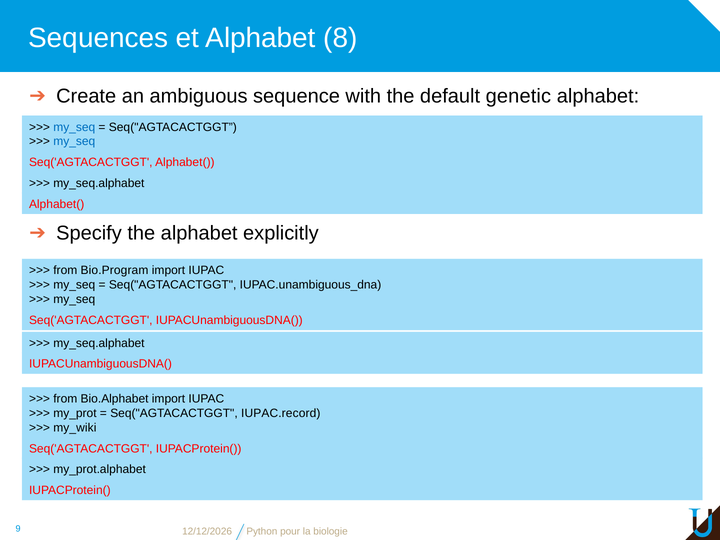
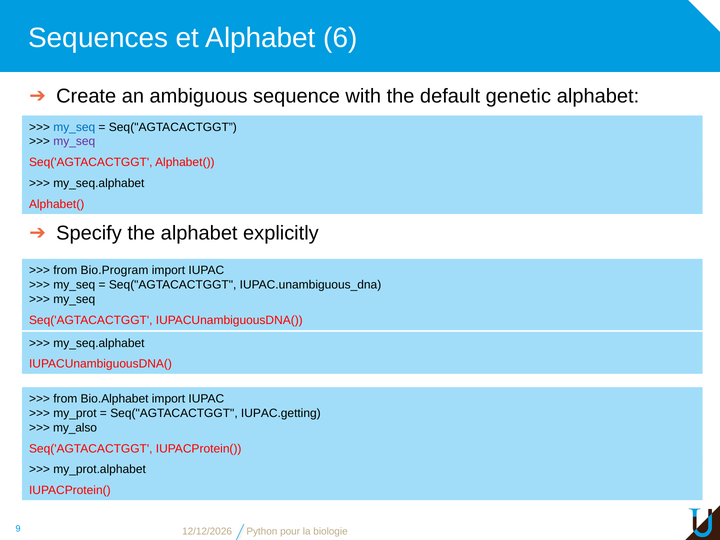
8: 8 -> 6
my_seq at (74, 142) colour: blue -> purple
IUPAC.record: IUPAC.record -> IUPAC.getting
my_wiki: my_wiki -> my_also
